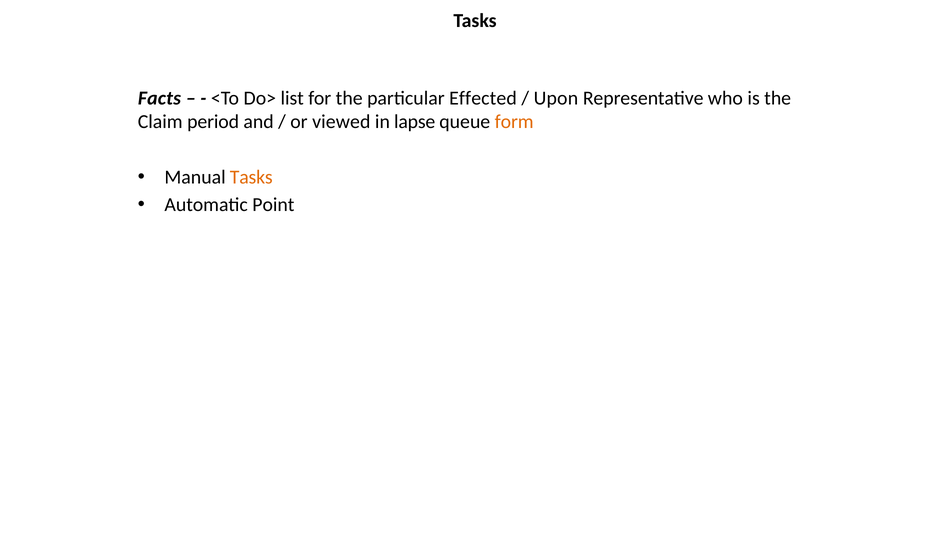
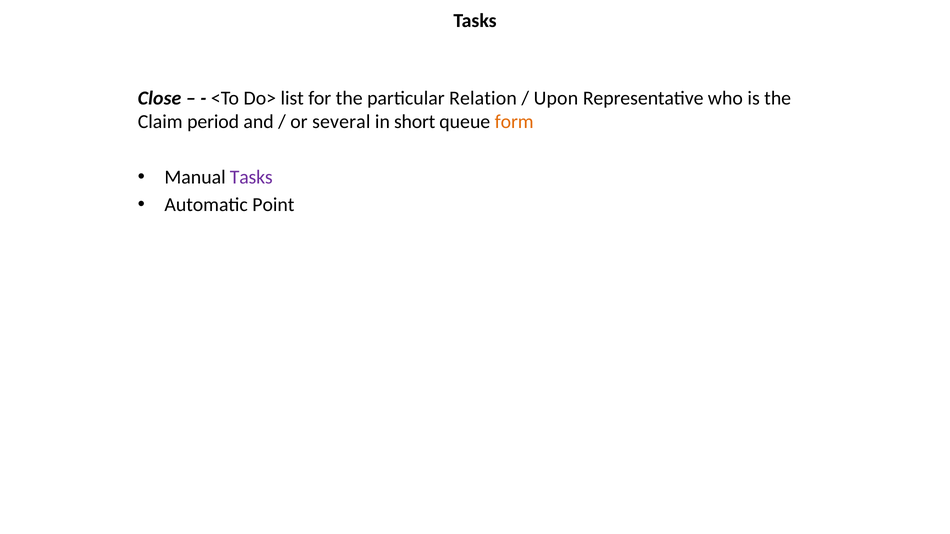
Facts: Facts -> Close
Effected: Effected -> Relation
viewed: viewed -> several
lapse: lapse -> short
Tasks at (251, 177) colour: orange -> purple
